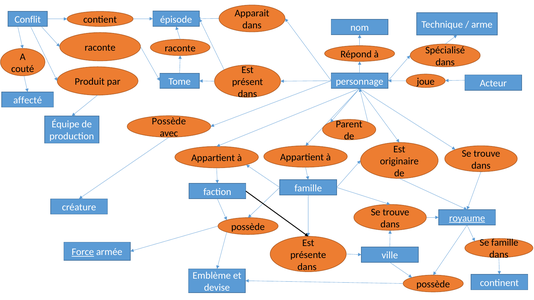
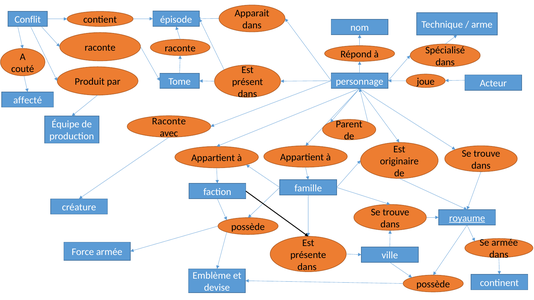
Possède at (169, 121): Possède -> Raconte
Se famille: famille -> armée
Force underline: present -> none
